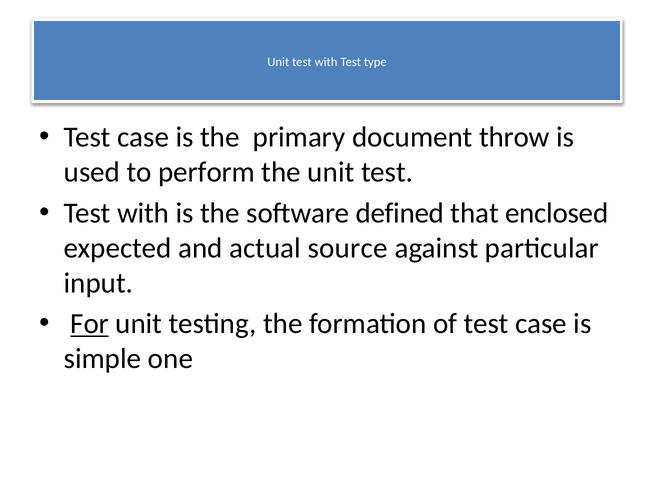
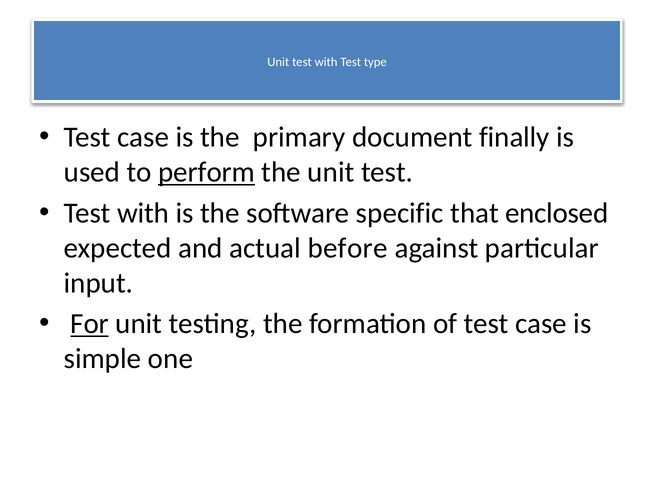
throw: throw -> finally
perform underline: none -> present
defined: defined -> specific
source: source -> before
